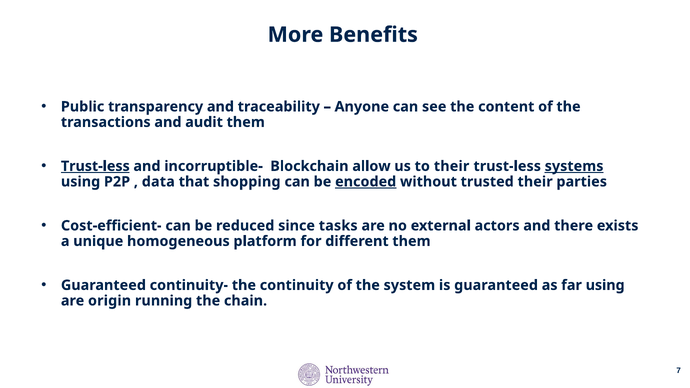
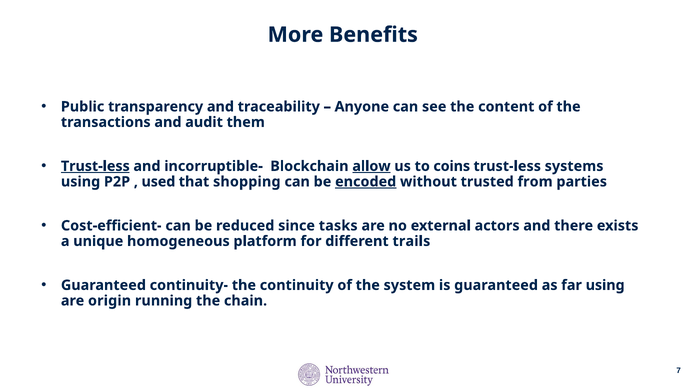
allow underline: none -> present
to their: their -> coins
systems underline: present -> none
data: data -> used
trusted their: their -> from
different them: them -> trails
